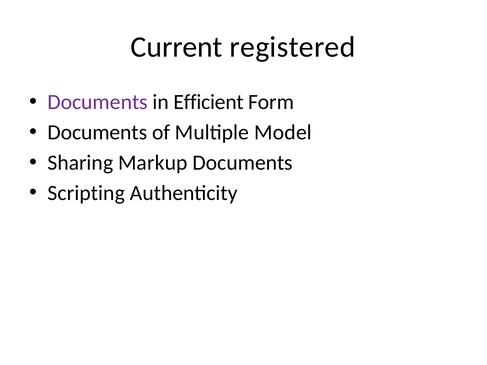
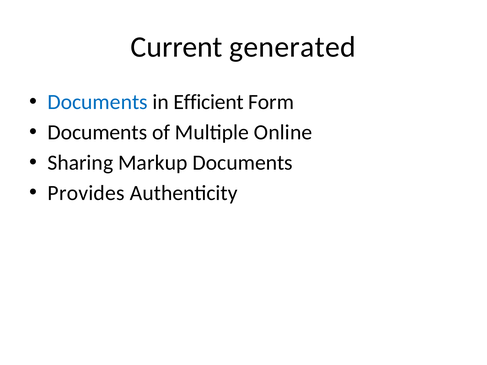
registered: registered -> generated
Documents at (98, 102) colour: purple -> blue
Model: Model -> Online
Scripting: Scripting -> Provides
